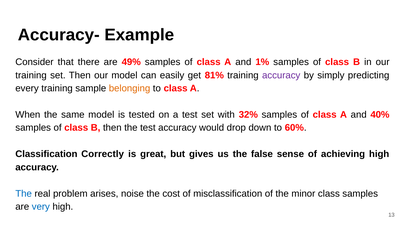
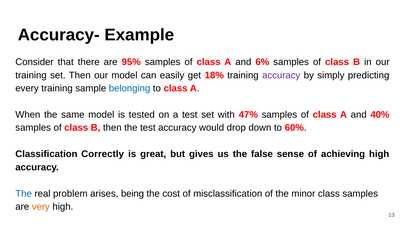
49%: 49% -> 95%
1%: 1% -> 6%
81%: 81% -> 18%
belonging colour: orange -> blue
32%: 32% -> 47%
noise: noise -> being
very colour: blue -> orange
